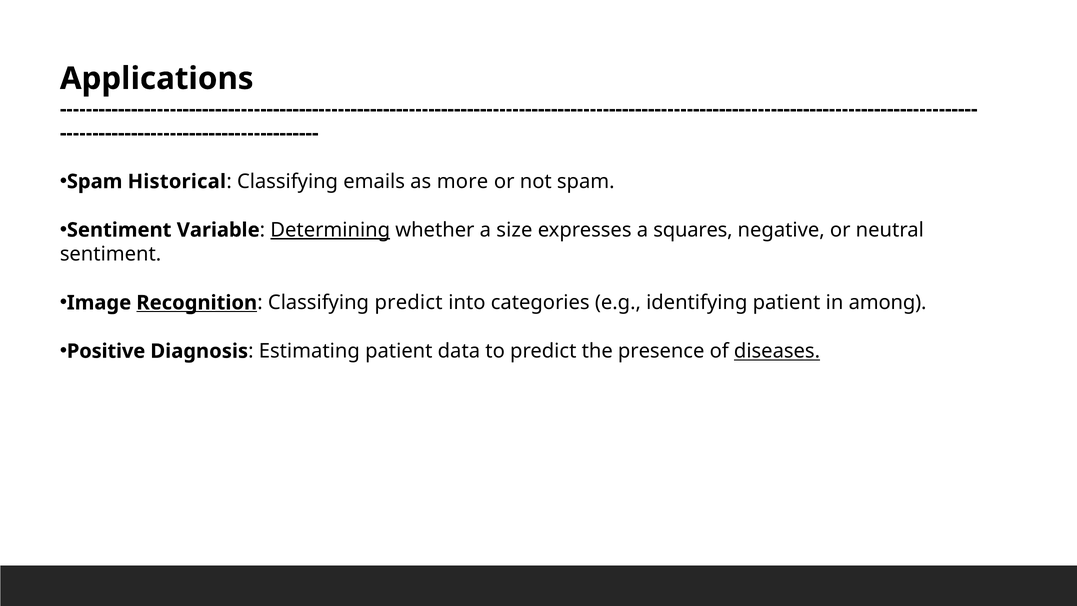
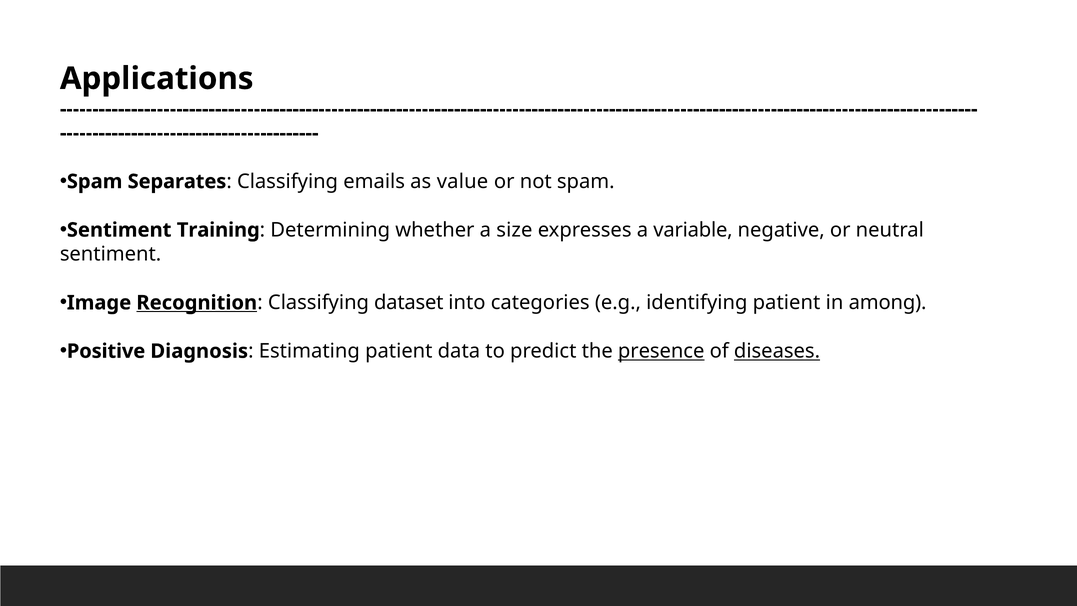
Historical: Historical -> Separates
more: more -> value
Variable: Variable -> Training
Determining underline: present -> none
squares: squares -> variable
Classifying predict: predict -> dataset
presence underline: none -> present
